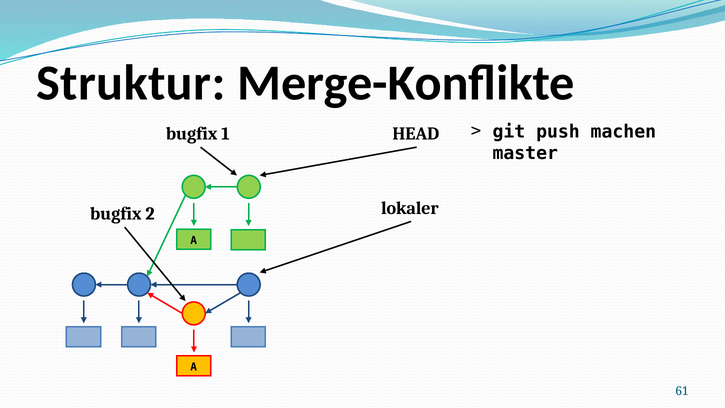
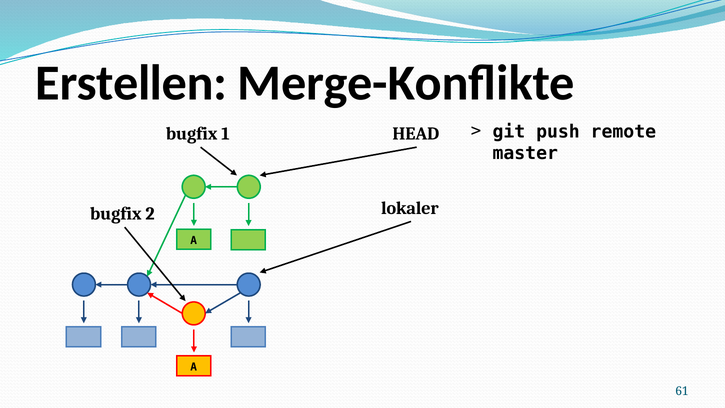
Struktur: Struktur -> Erstellen
machen: machen -> remote
